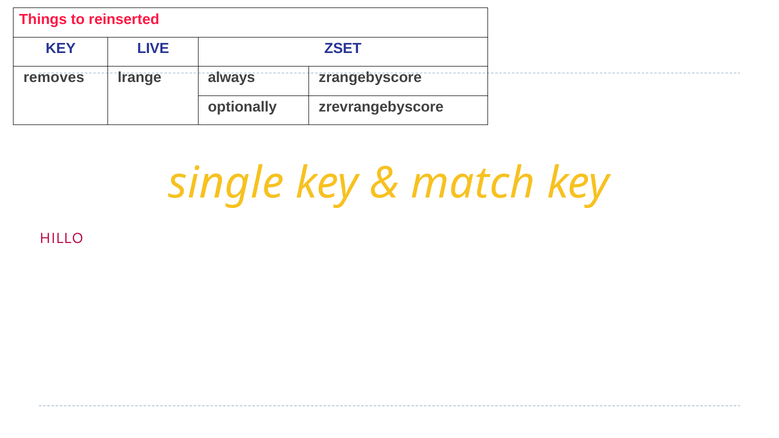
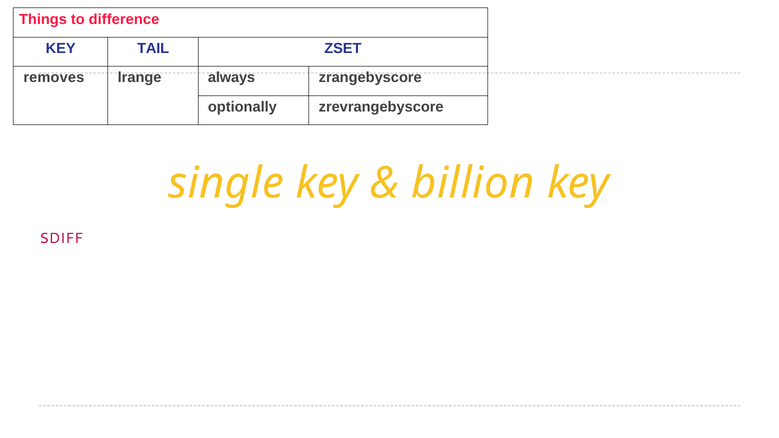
reinserted: reinserted -> difference
LIVE: LIVE -> TAIL
match: match -> billion
HILLO: HILLO -> SDIFF
